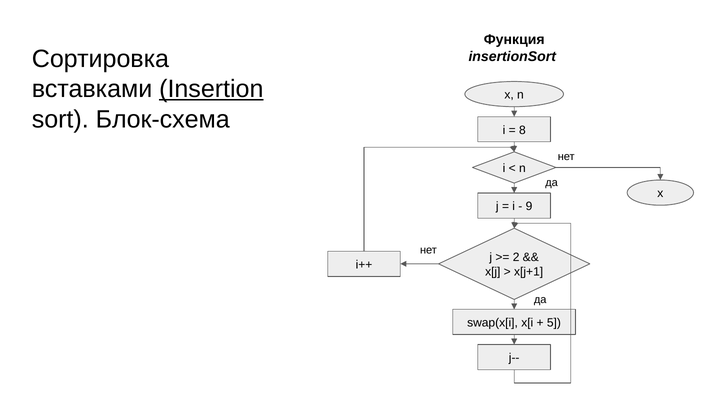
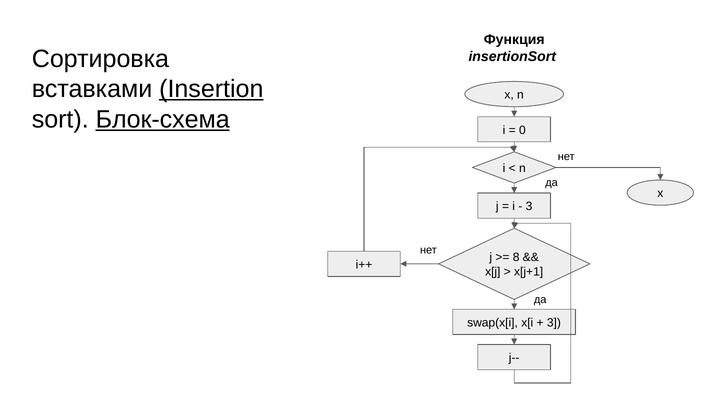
Блок-схема underline: none -> present
8: 8 -> 0
9 at (529, 207): 9 -> 3
2: 2 -> 8
5 at (554, 323): 5 -> 3
